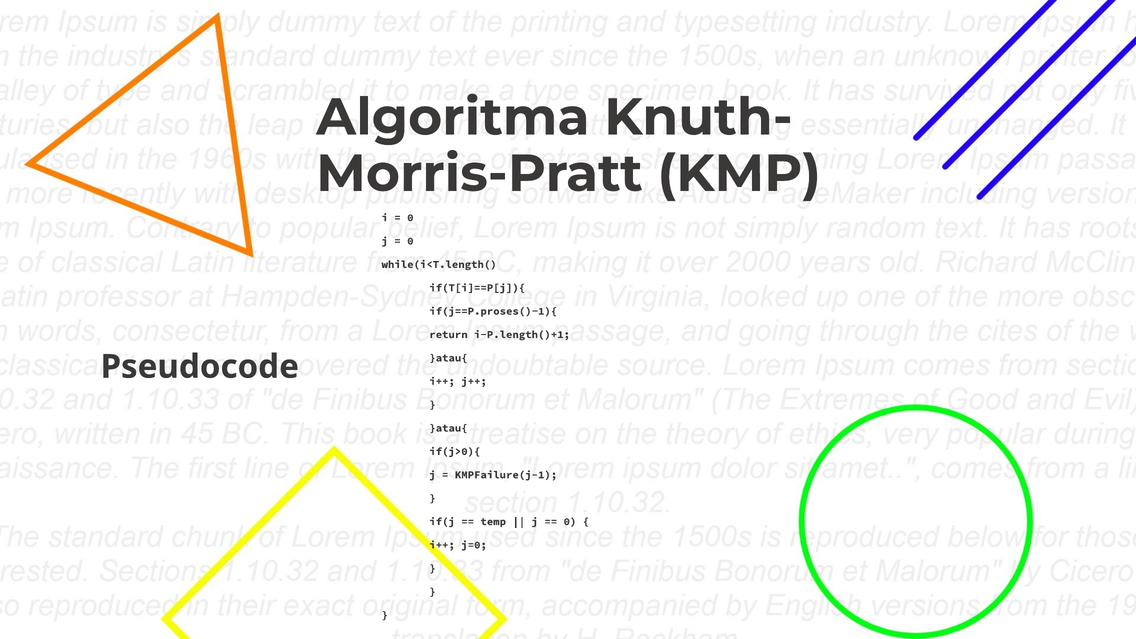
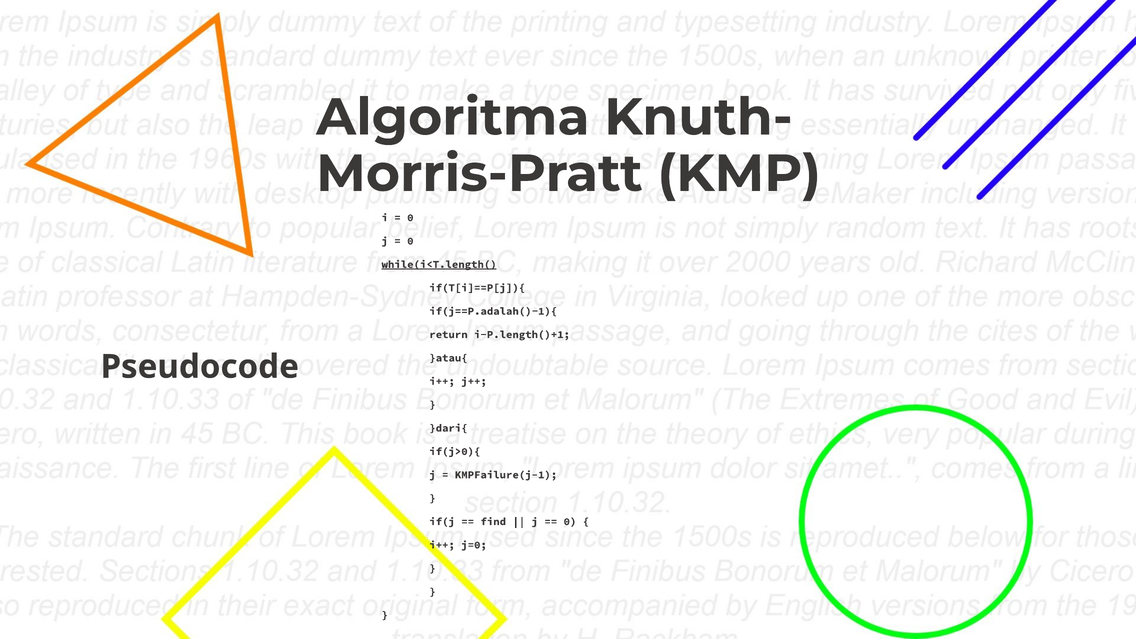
while(i<T.length( underline: none -> present
if(j==P.proses()-1){: if(j==P.proses()-1){ -> if(j==P.adalah()-1){
}atau{ at (448, 428): }atau{ -> }dari{
temp: temp -> find
